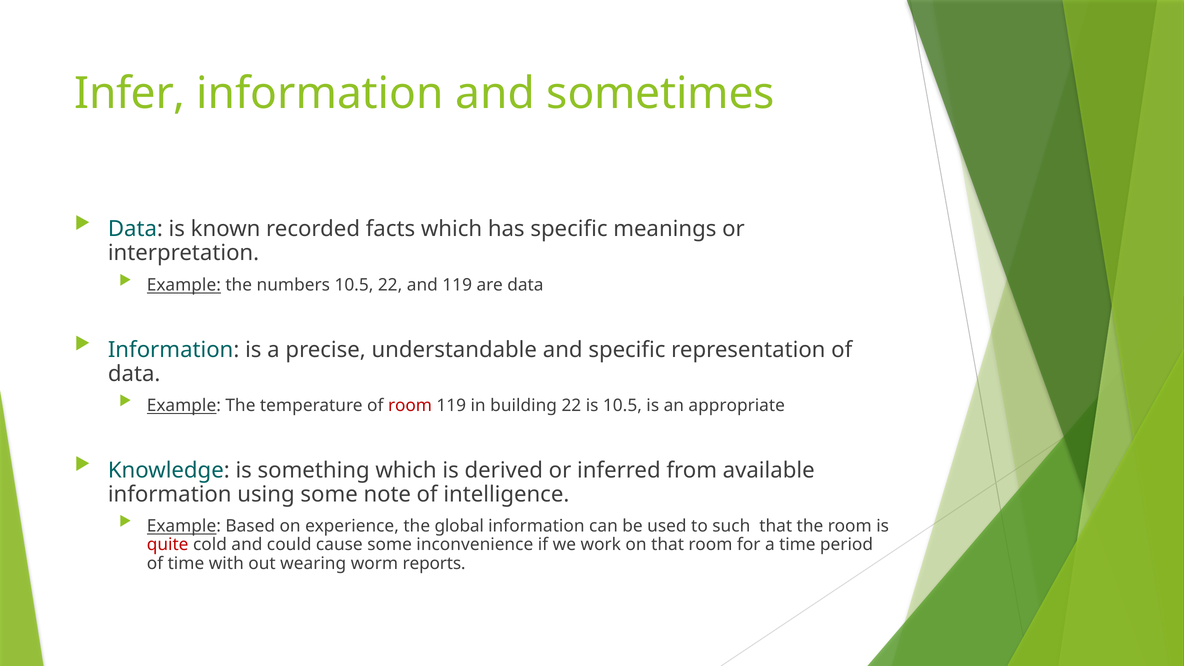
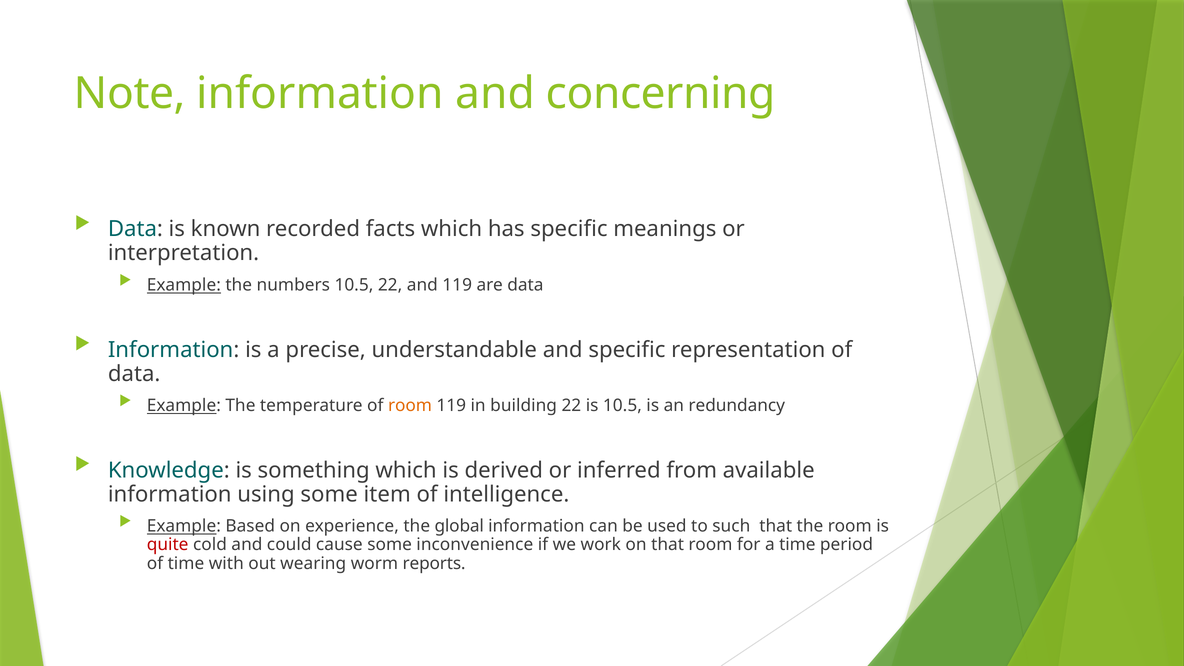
Infer: Infer -> Note
sometimes: sometimes -> concerning
room at (410, 406) colour: red -> orange
appropriate: appropriate -> redundancy
note: note -> item
